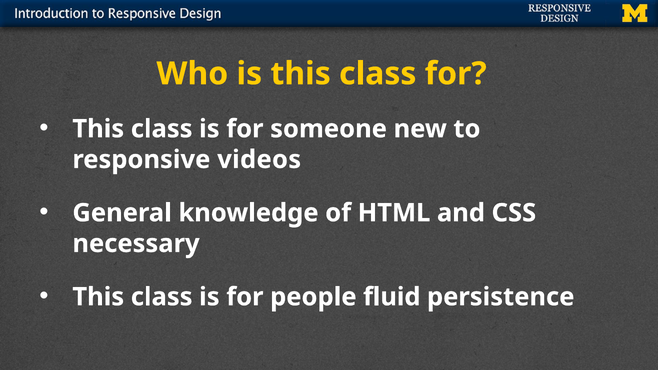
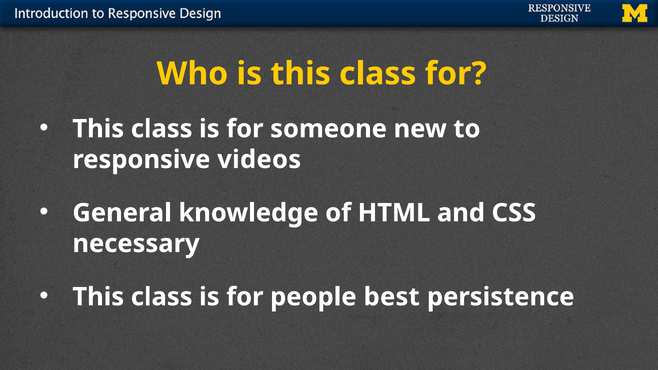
fluid: fluid -> best
